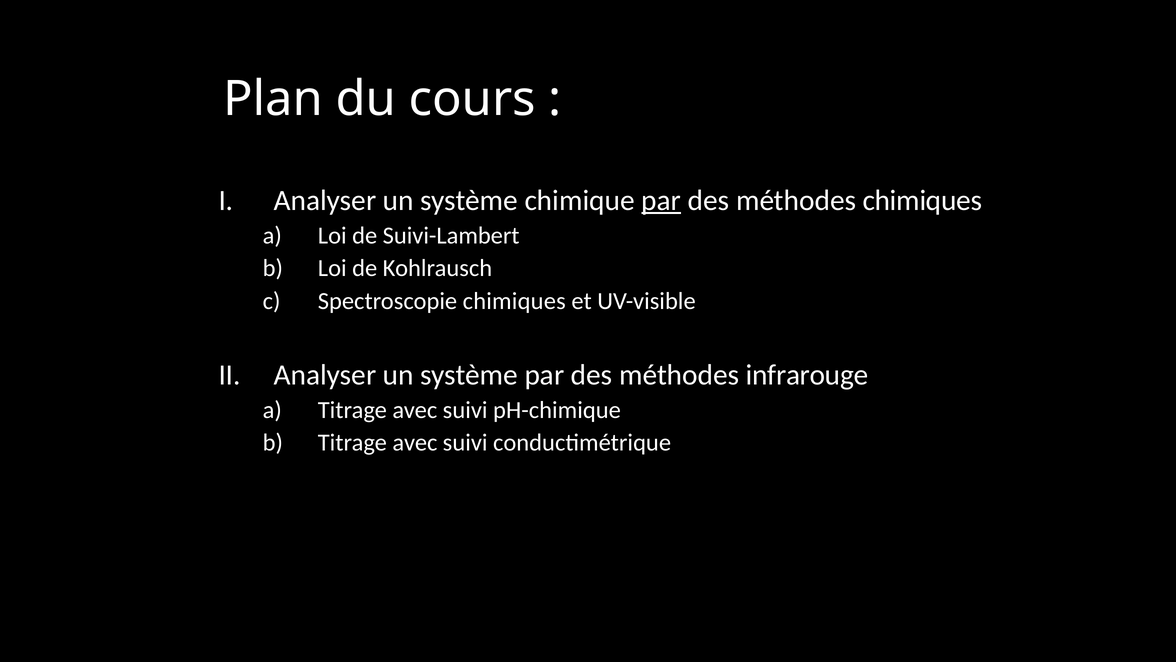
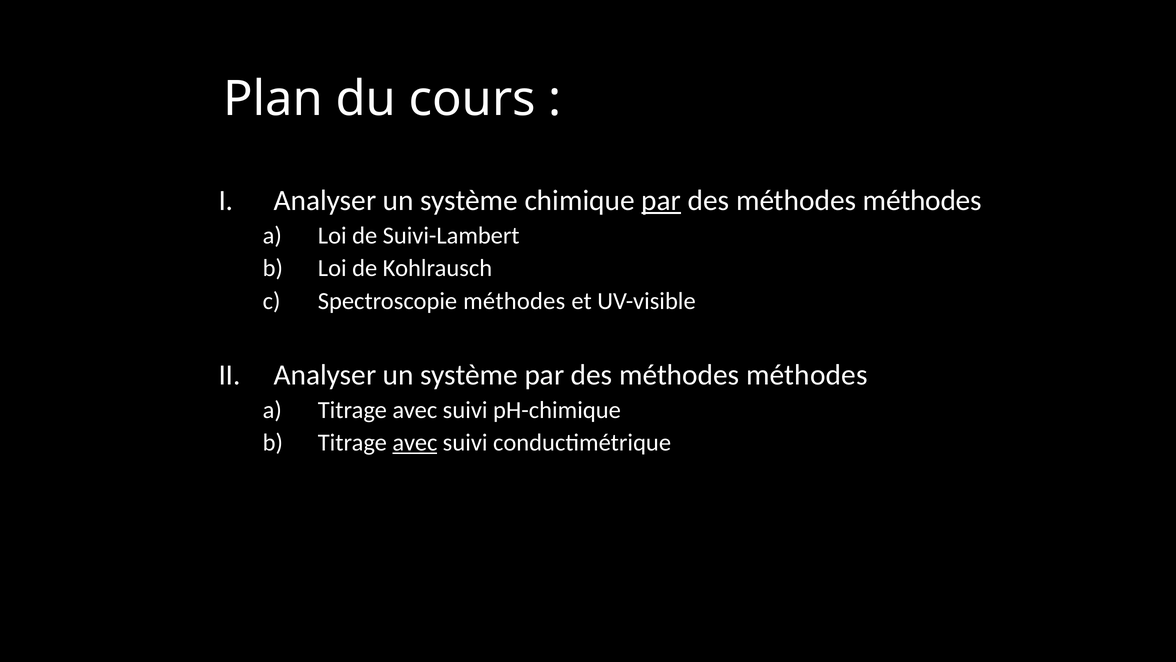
chimiques at (922, 200): chimiques -> méthodes
Spectroscopie chimiques: chimiques -> méthodes
infrarouge at (807, 375): infrarouge -> méthodes
avec at (415, 442) underline: none -> present
